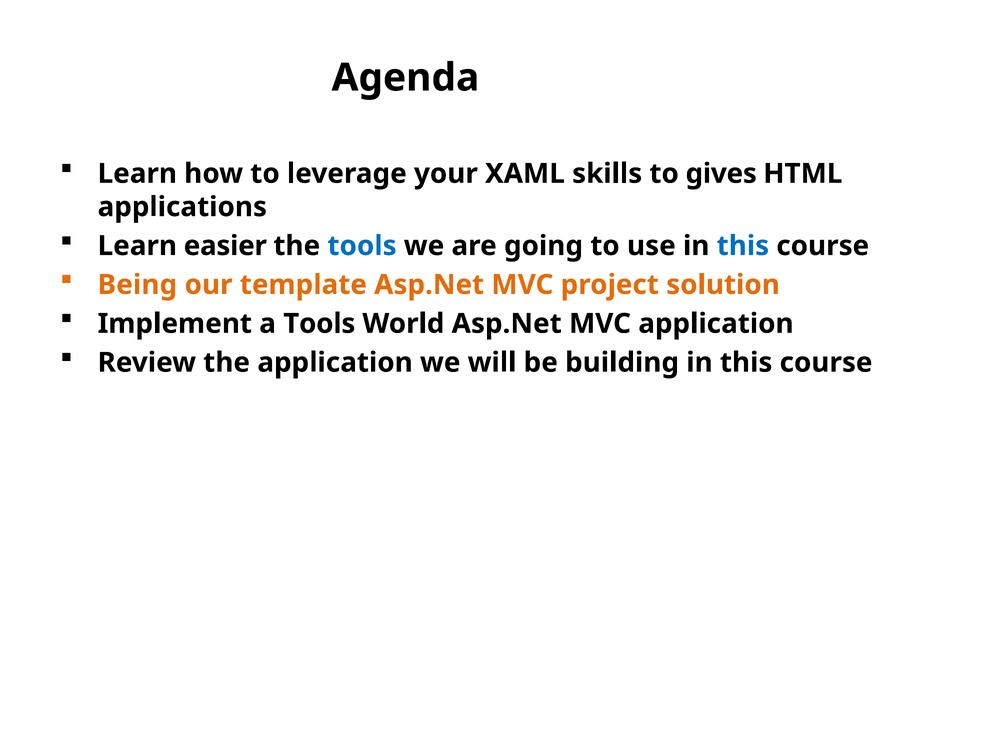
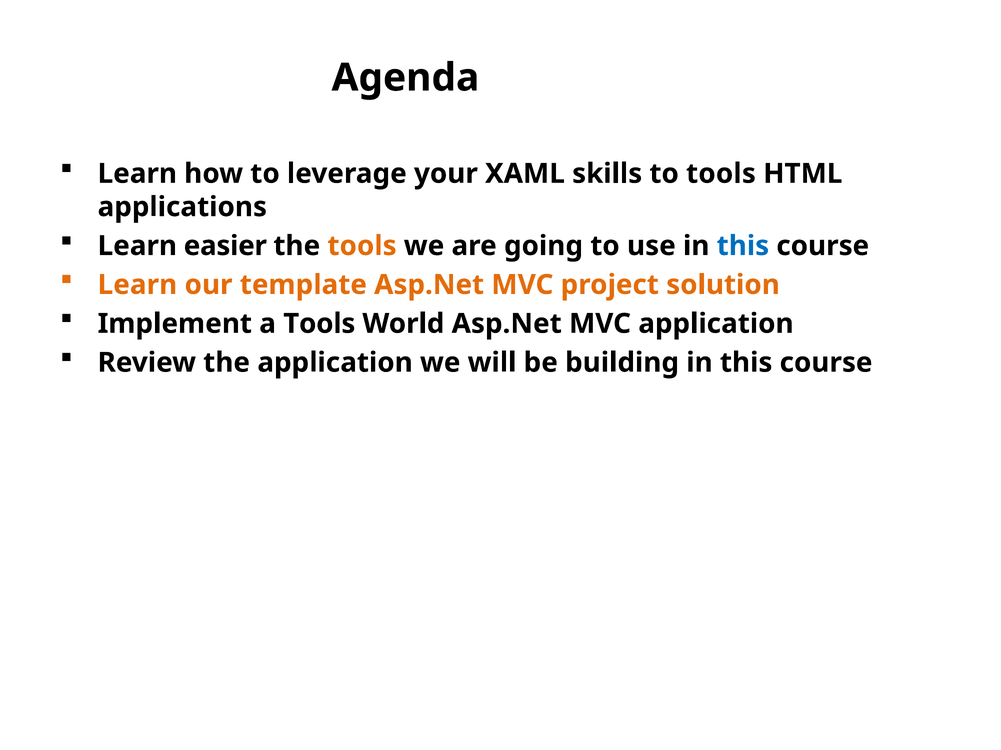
to gives: gives -> tools
tools at (362, 246) colour: blue -> orange
Being at (137, 285): Being -> Learn
